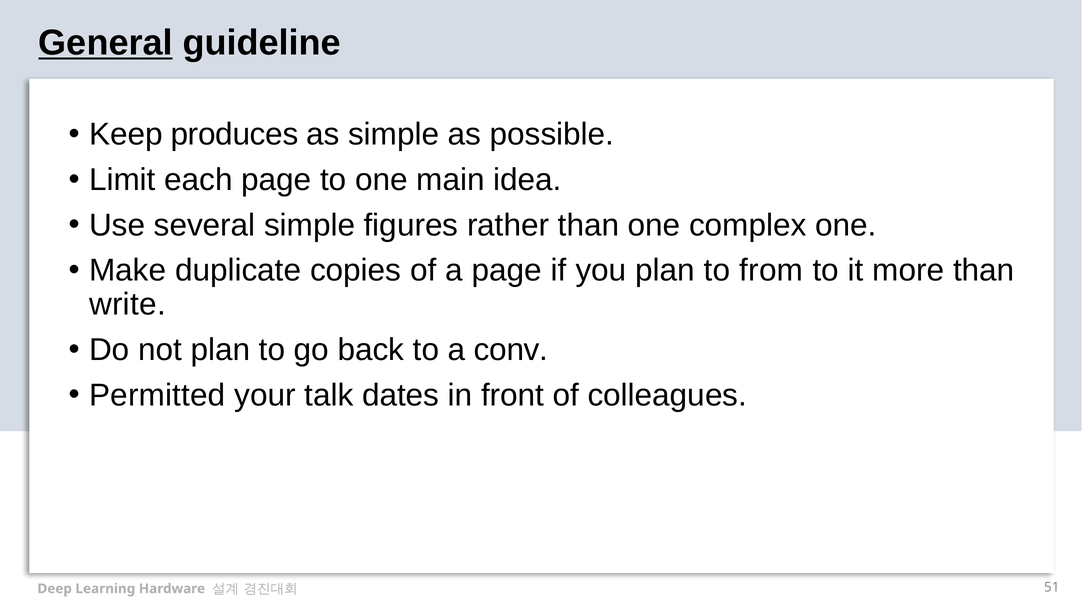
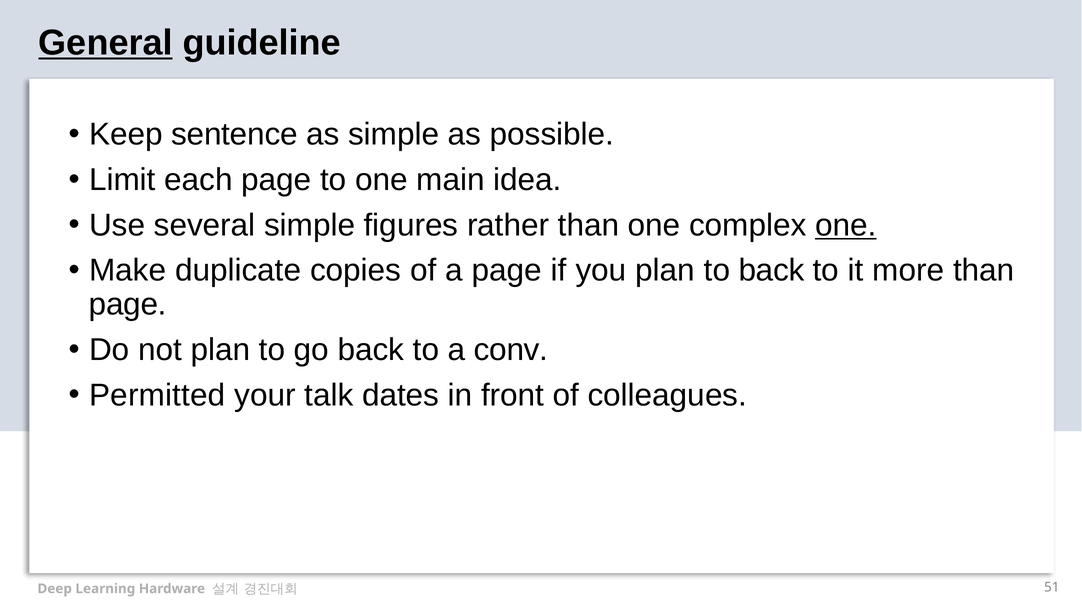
produces: produces -> sentence
one at (846, 225) underline: none -> present
to from: from -> back
write at (128, 305): write -> page
